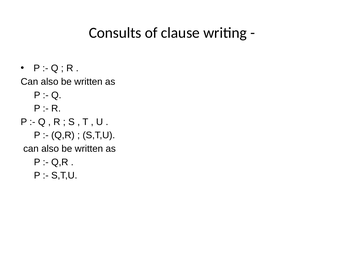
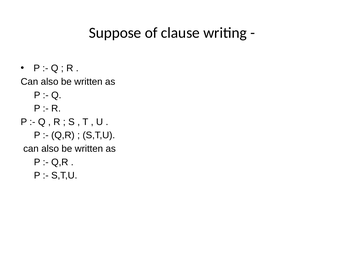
Consults: Consults -> Suppose
